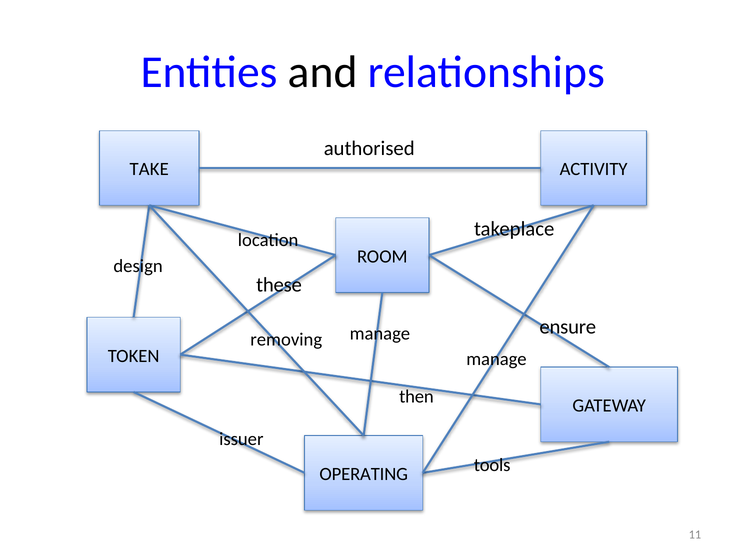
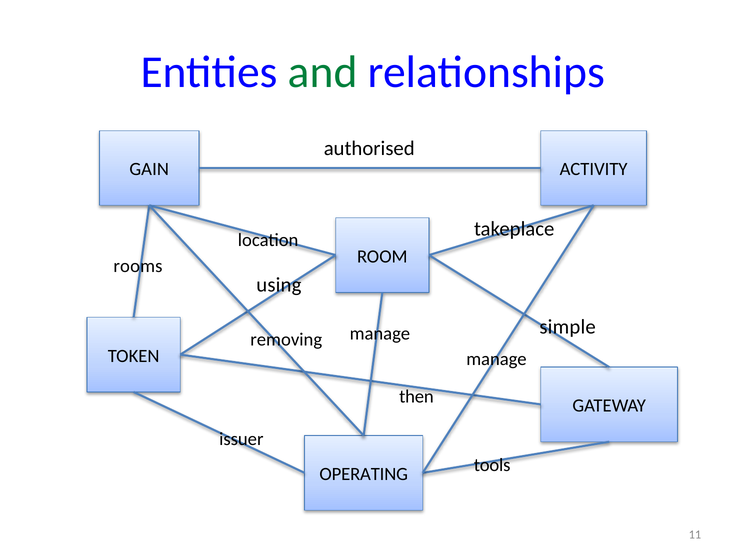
and colour: black -> green
TAKE: TAKE -> GAIN
design: design -> rooms
these: these -> using
ensure: ensure -> simple
